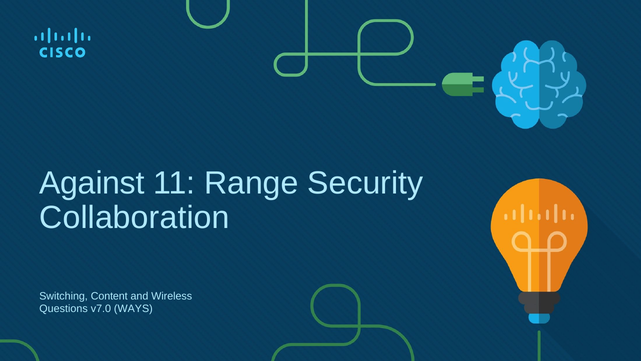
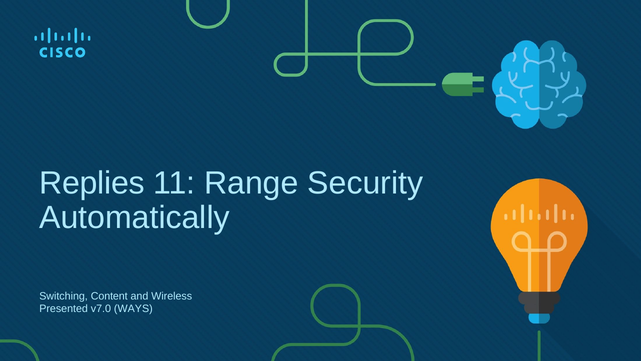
Against: Against -> Replies
Collaboration: Collaboration -> Automatically
Questions: Questions -> Presented
